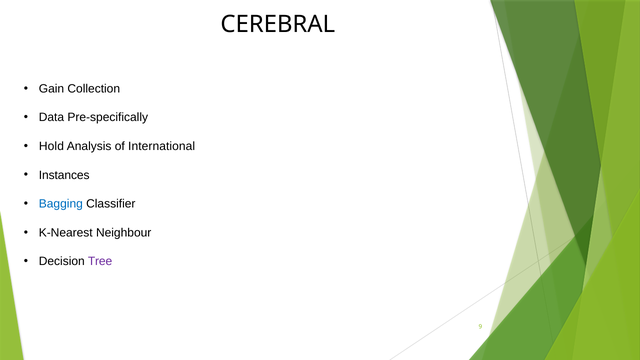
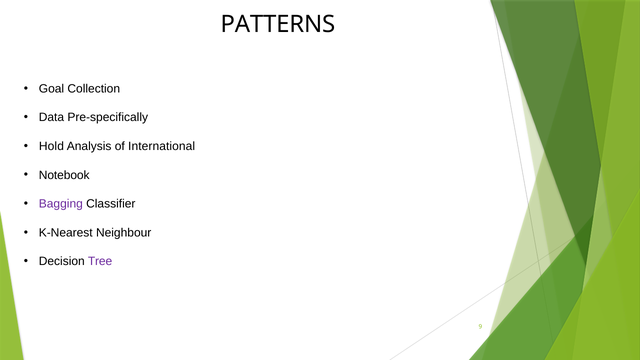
CEREBRAL: CEREBRAL -> PATTERNS
Gain: Gain -> Goal
Instances: Instances -> Notebook
Bagging colour: blue -> purple
